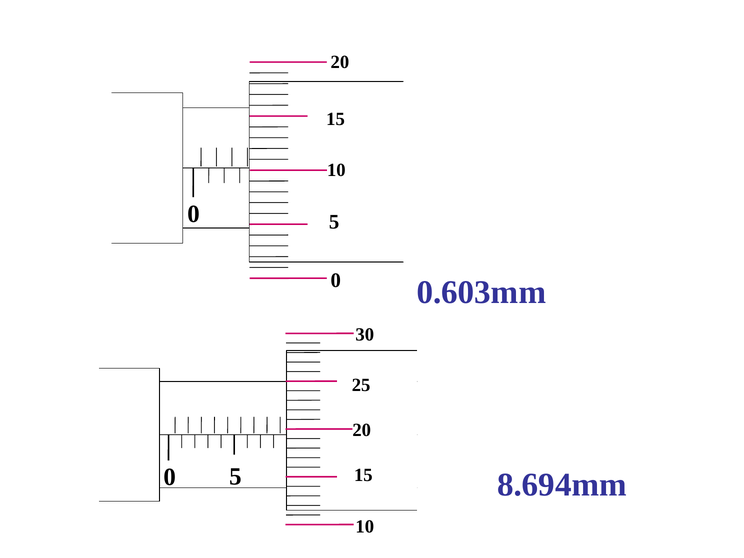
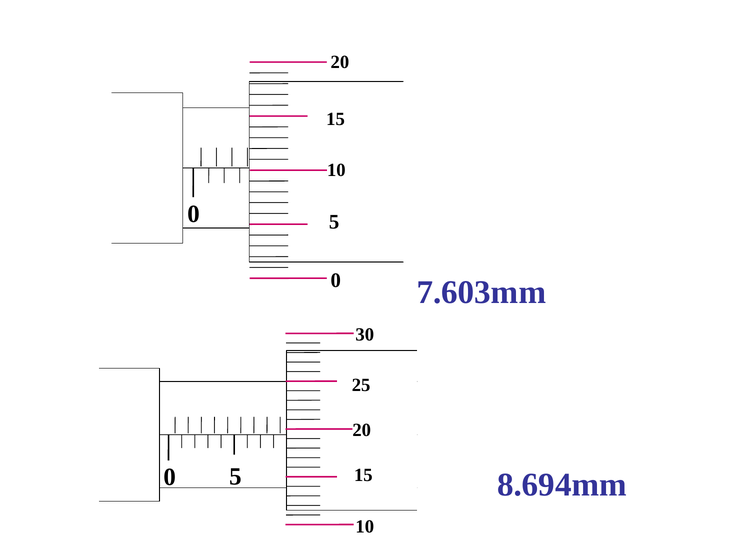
0.603mm: 0.603mm -> 7.603mm
